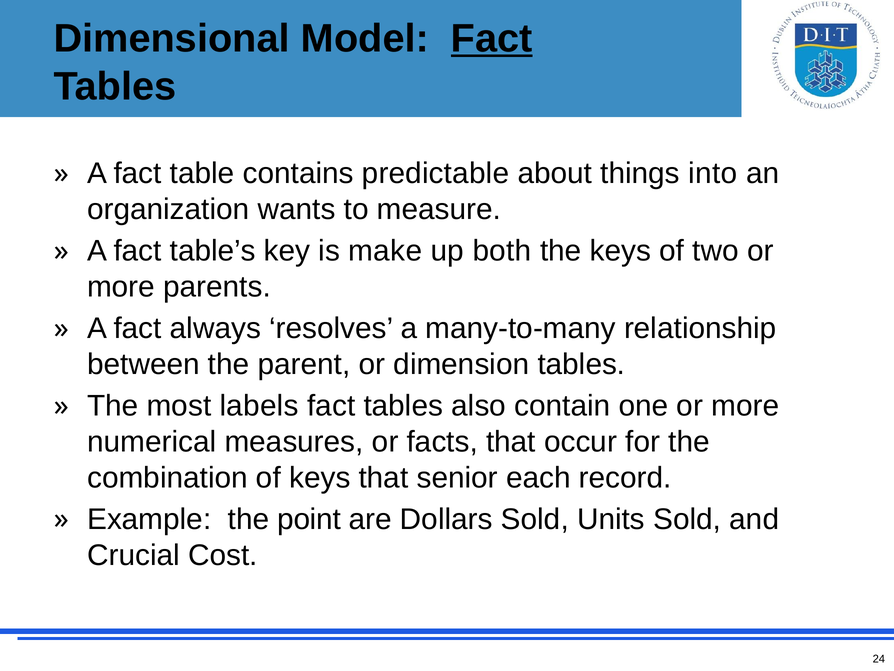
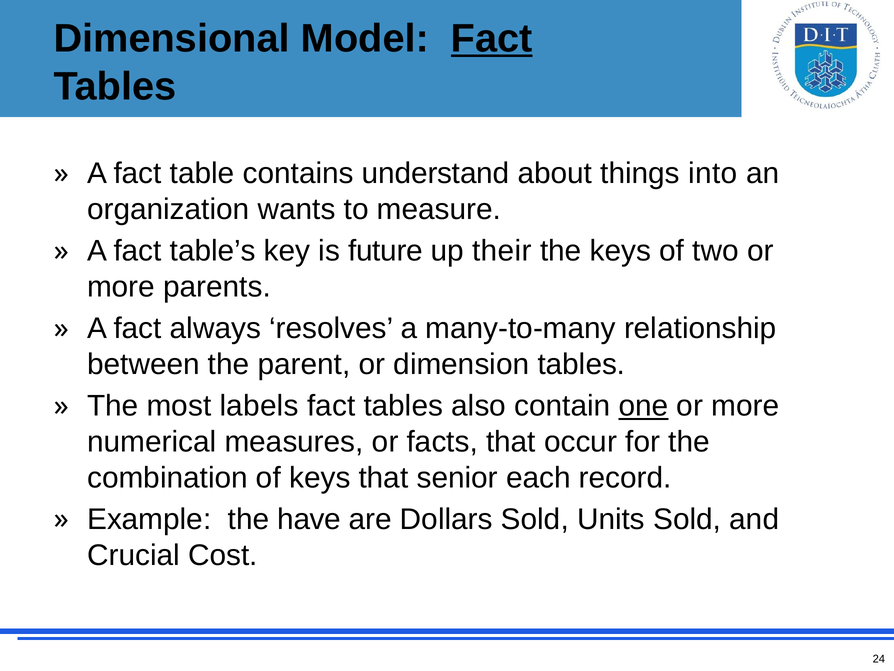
predictable: predictable -> understand
make: make -> future
both: both -> their
one underline: none -> present
point: point -> have
